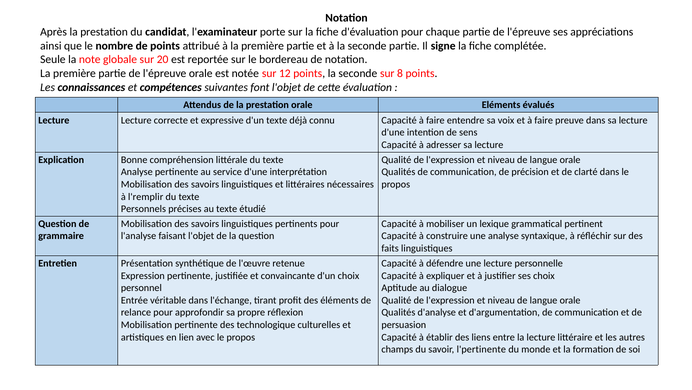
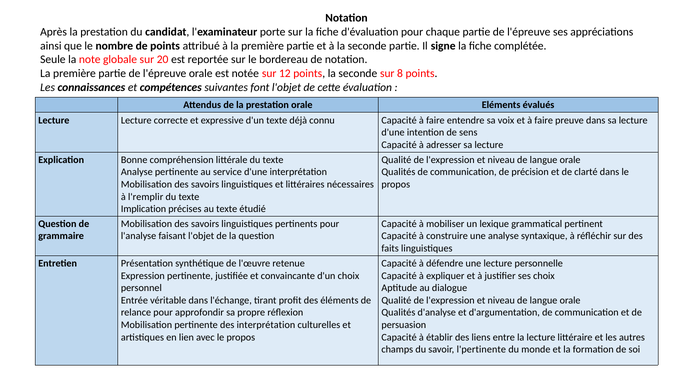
Personnels: Personnels -> Implication
des technologique: technologique -> interprétation
